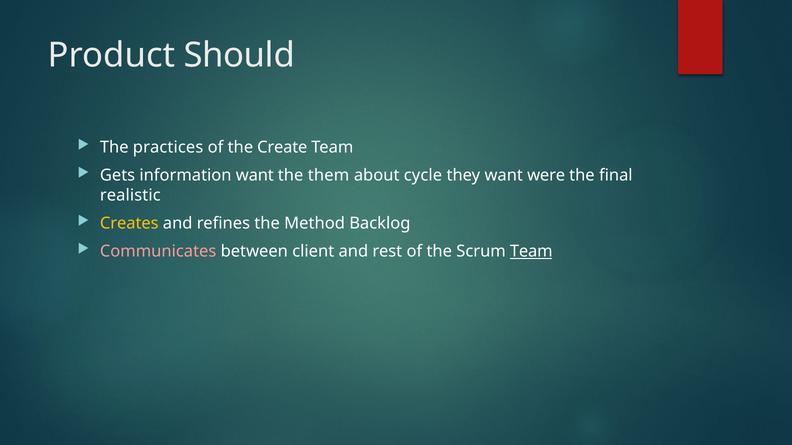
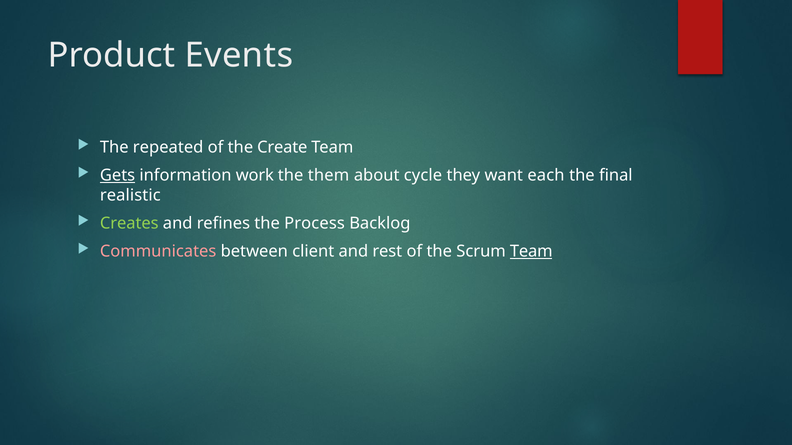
Should: Should -> Events
practices: practices -> repeated
Gets underline: none -> present
information want: want -> work
were: were -> each
Creates colour: yellow -> light green
Method: Method -> Process
